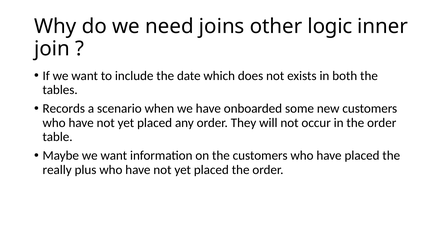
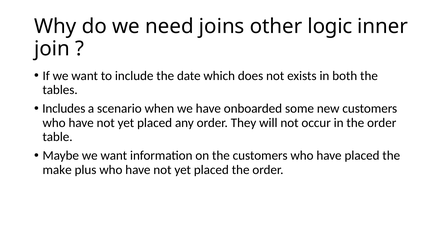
Records: Records -> Includes
really: really -> make
